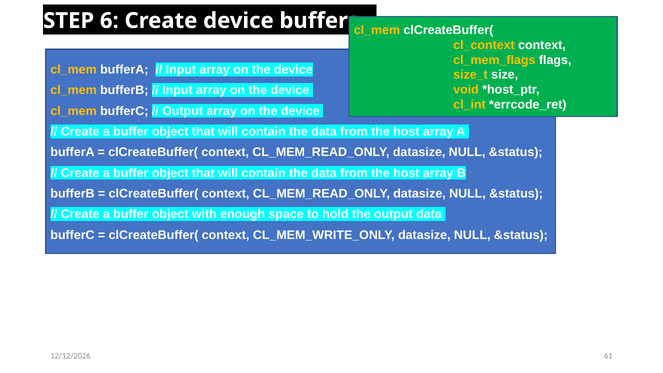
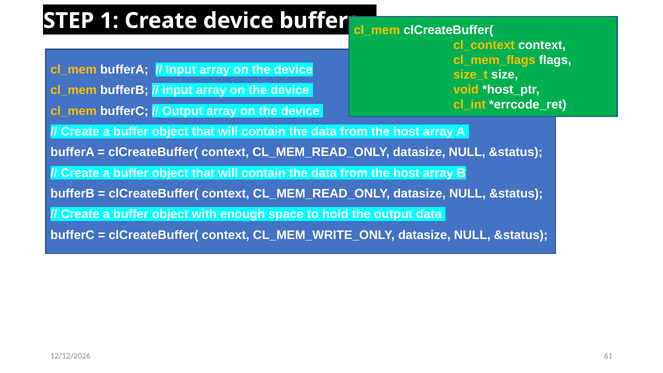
6: 6 -> 1
